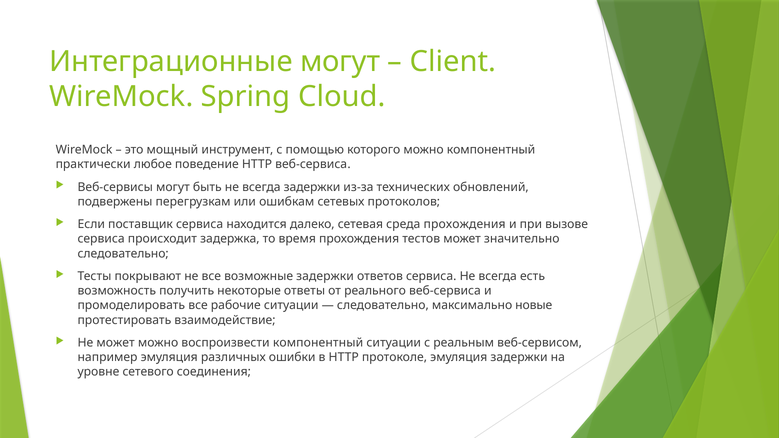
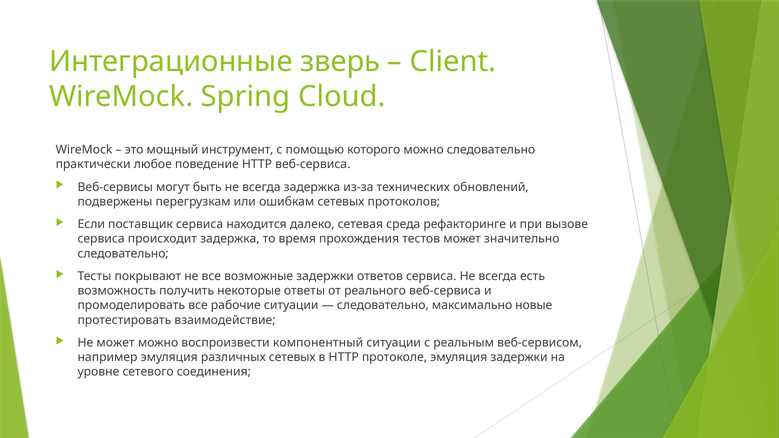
Интеграционные могут: могут -> зверь
можно компонентный: компонентный -> следовательно
всегда задержки: задержки -> задержка
среда прохождения: прохождения -> рефакторинге
различных ошибки: ошибки -> сетевых
